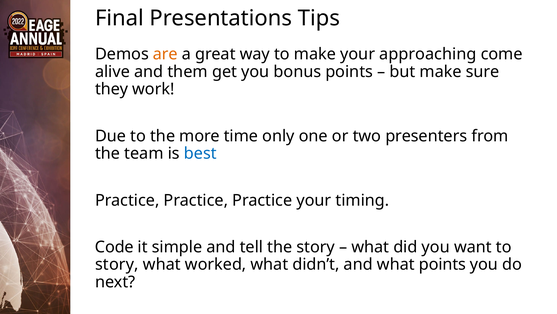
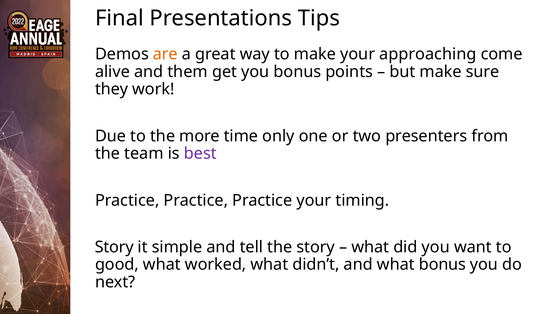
best colour: blue -> purple
Code at (114, 246): Code -> Story
story at (117, 264): story -> good
what points: points -> bonus
